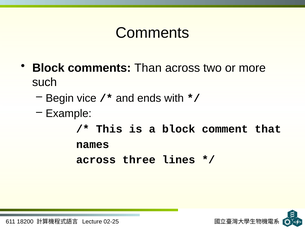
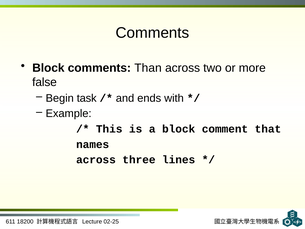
such: such -> false
vice: vice -> task
